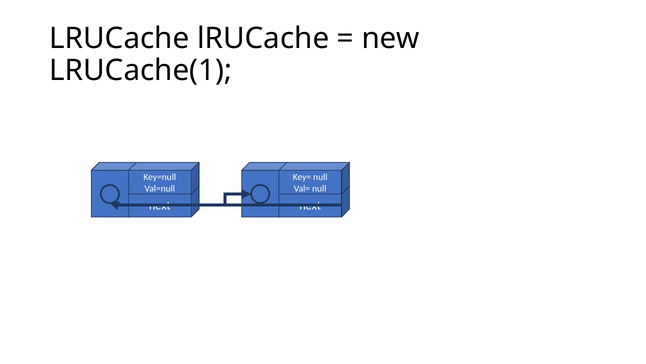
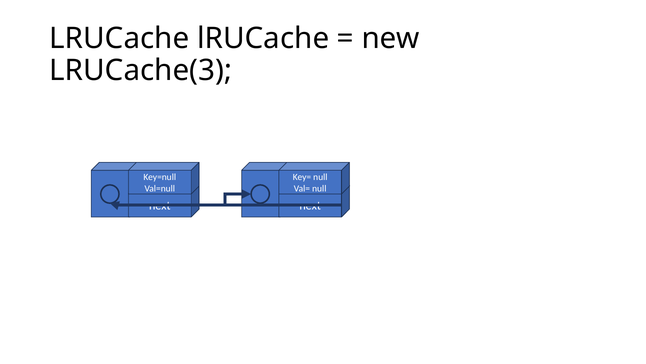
LRUCache(1: LRUCache(1 -> LRUCache(3
